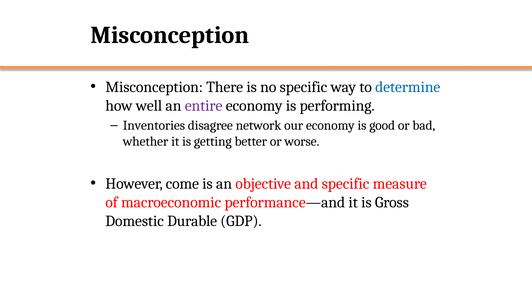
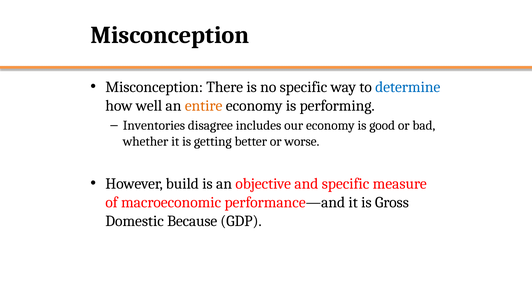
entire colour: purple -> orange
network: network -> includes
come: come -> build
Durable: Durable -> Because
